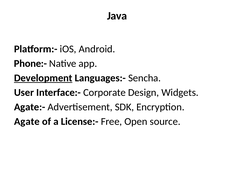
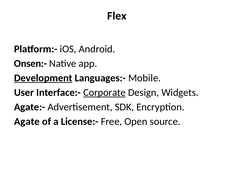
Java: Java -> Flex
Phone:-: Phone:- -> Onsen:-
Sencha: Sencha -> Mobile
Corporate underline: none -> present
